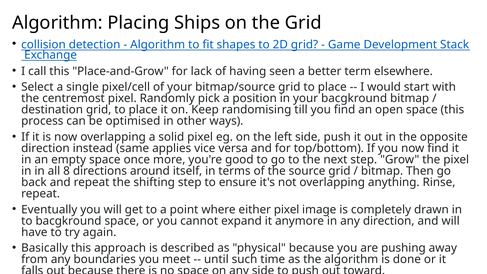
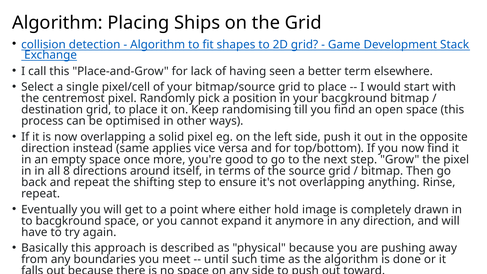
either pixel: pixel -> hold
